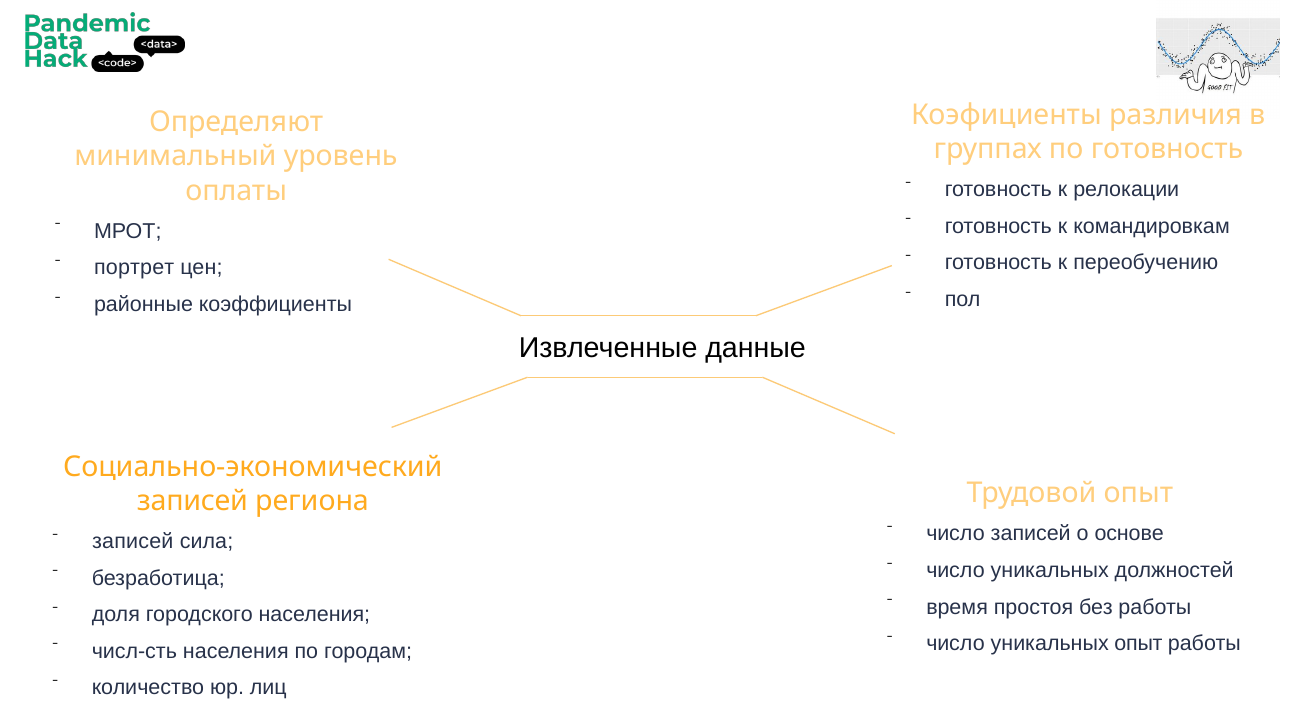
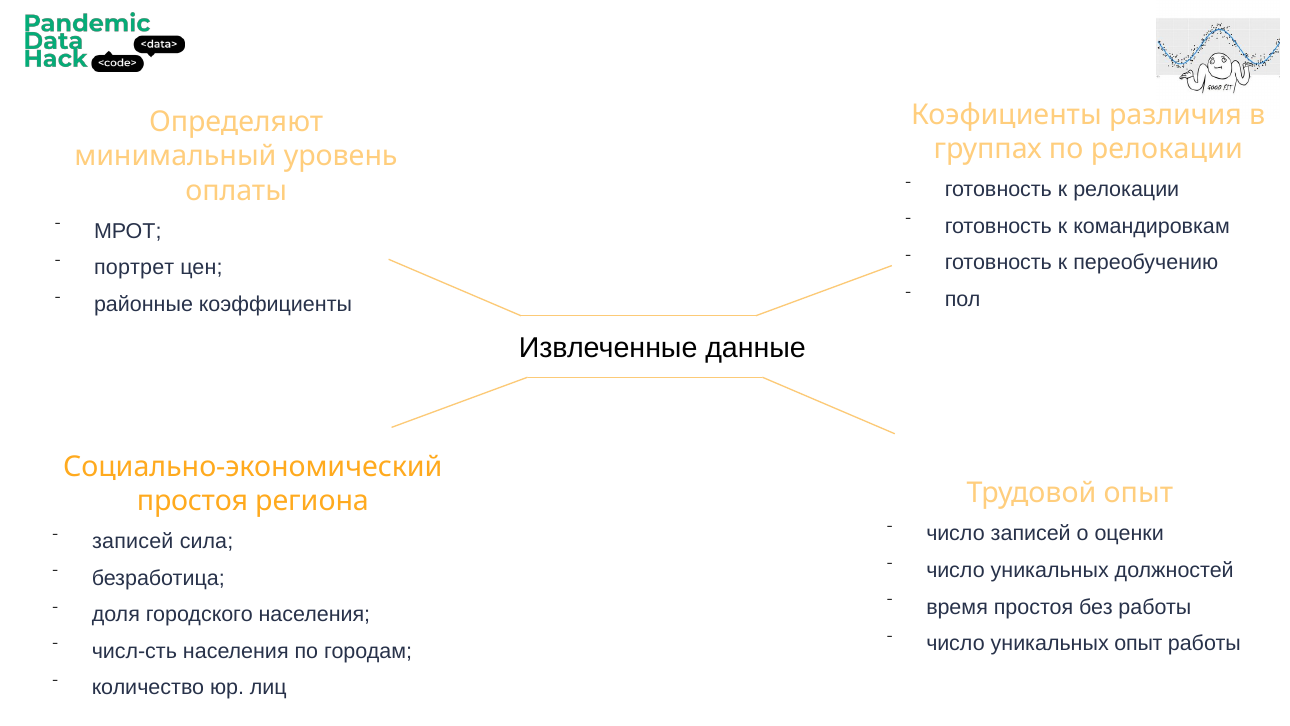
по готовность: готовность -> релокации
записей at (193, 501): записей -> простоя
основе: основе -> оценки
